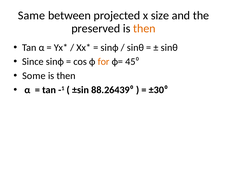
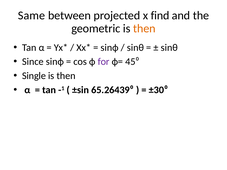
size: size -> find
preserved: preserved -> geometric
for colour: orange -> purple
Some: Some -> Single
88.26439⁰: 88.26439⁰ -> 65.26439⁰
